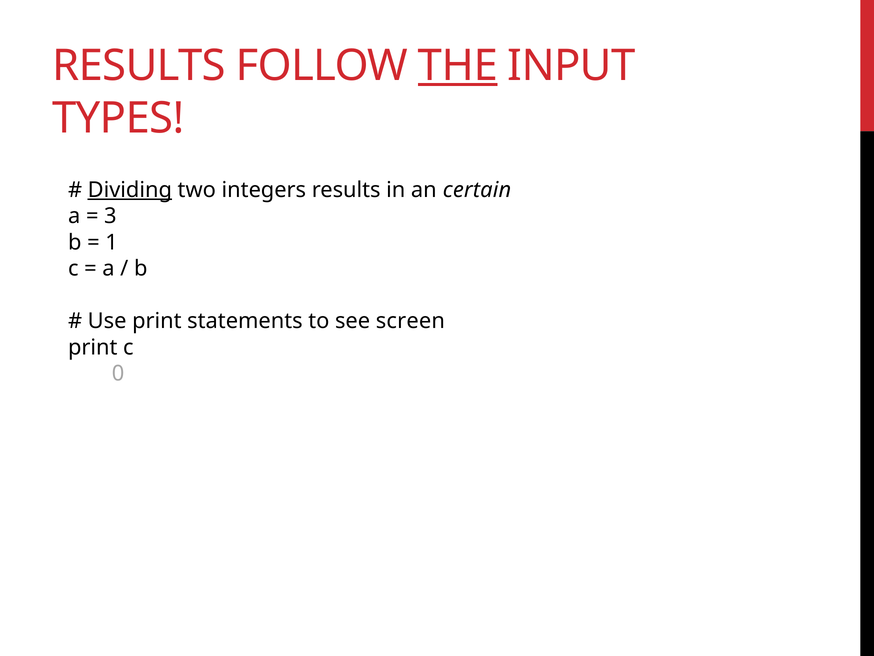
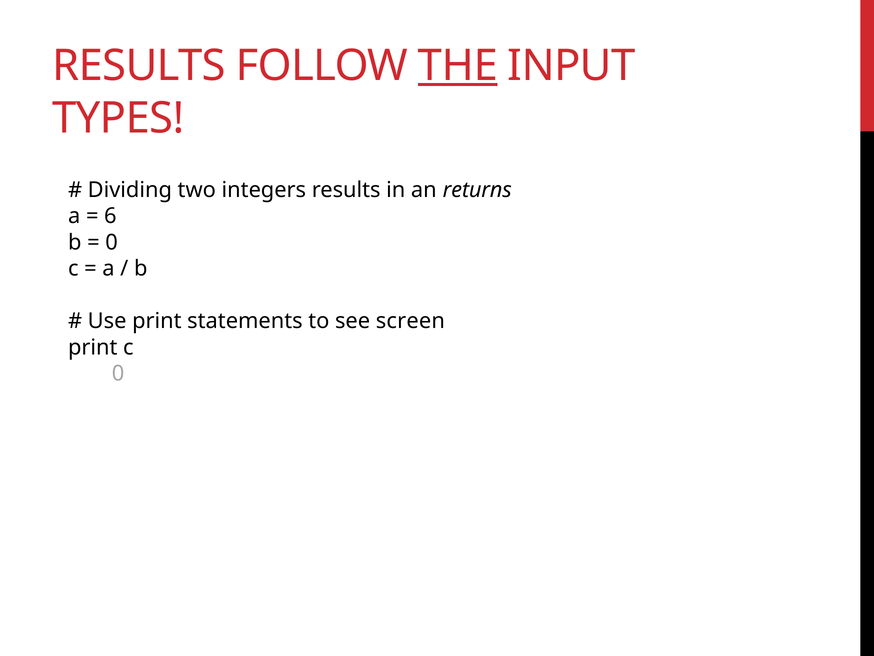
Dividing underline: present -> none
certain: certain -> returns
3: 3 -> 6
1 at (112, 242): 1 -> 0
